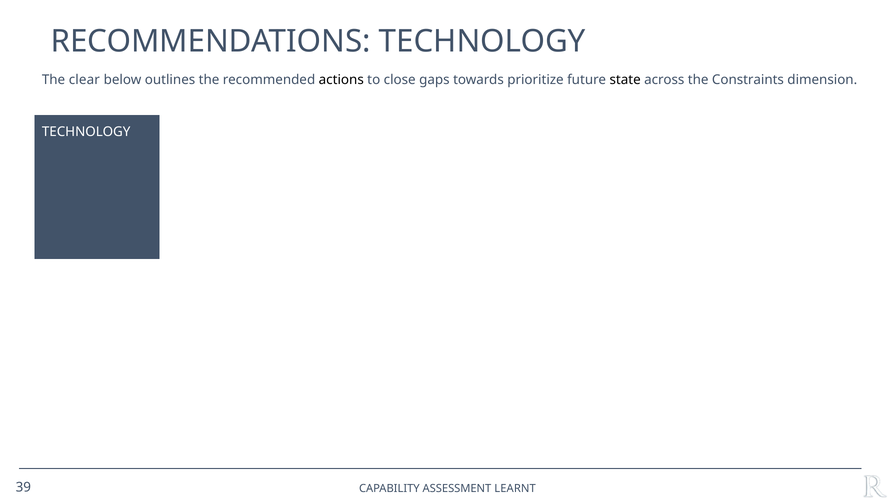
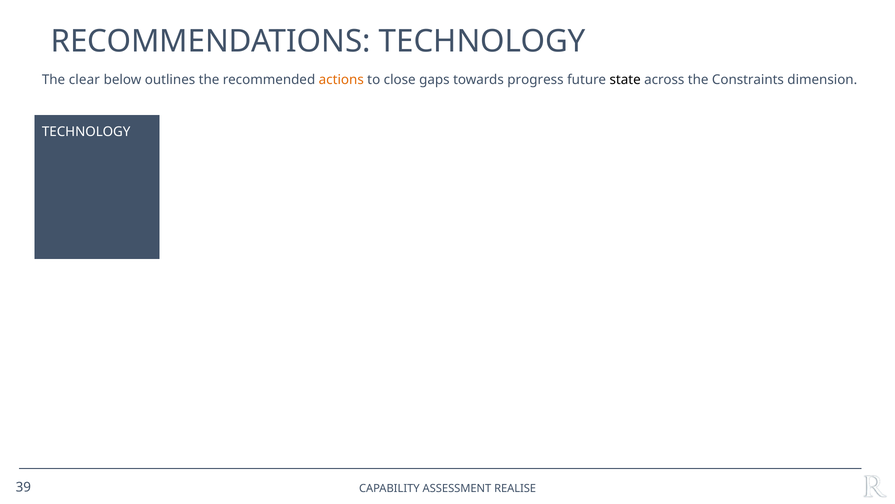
actions colour: black -> orange
prioritize: prioritize -> progress
LEARNT: LEARNT -> REALISE
